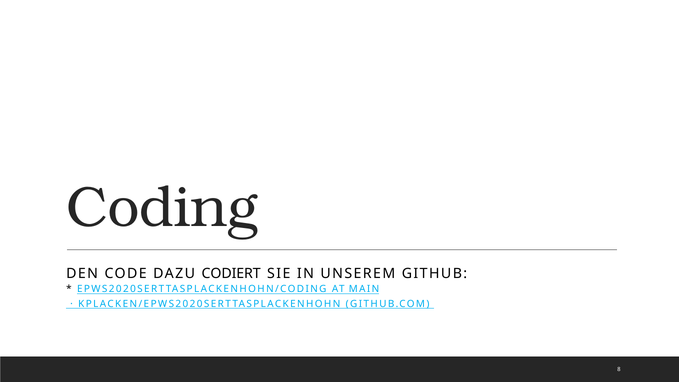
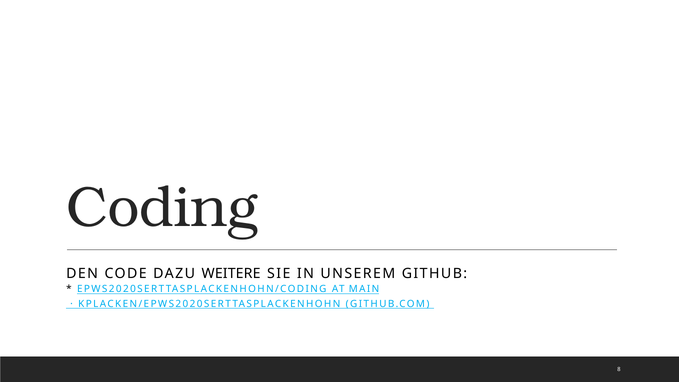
CODIERT: CODIERT -> WEITERE
